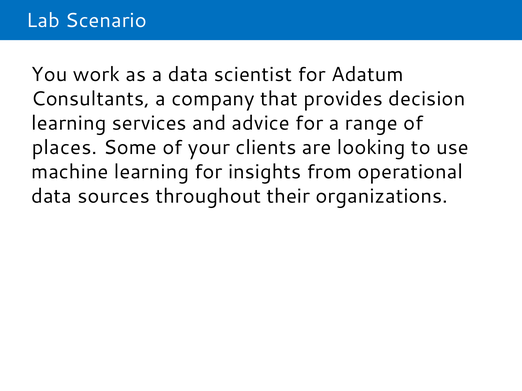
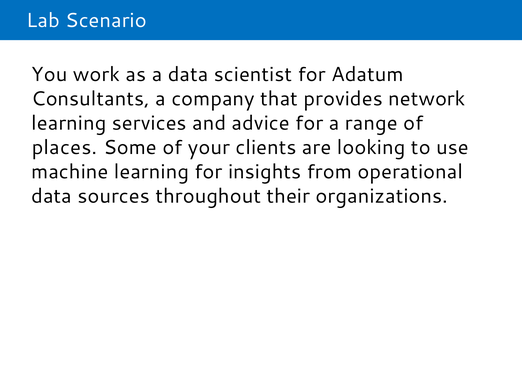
decision: decision -> network
